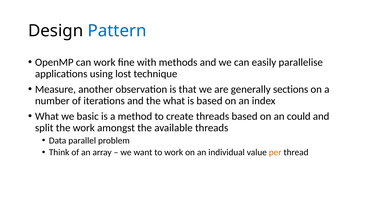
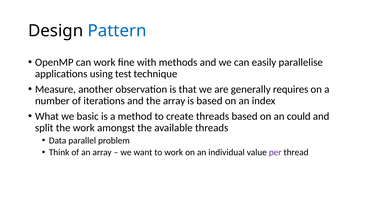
lost: lost -> test
sections: sections -> requires
the what: what -> array
per colour: orange -> purple
